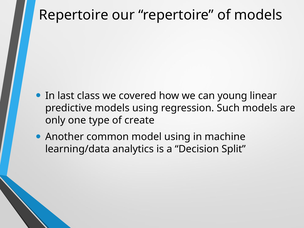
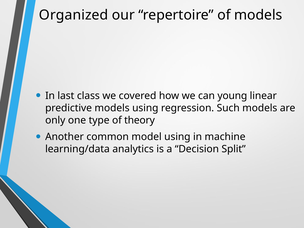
Repertoire at (74, 15): Repertoire -> Organized
create: create -> theory
